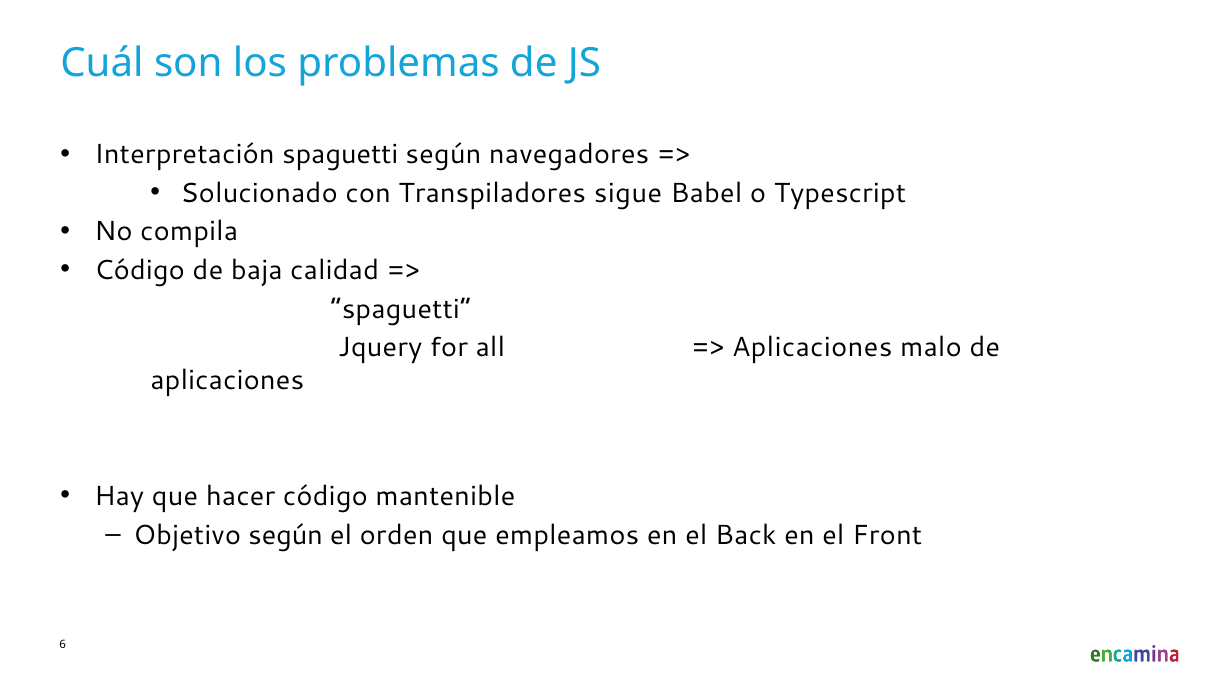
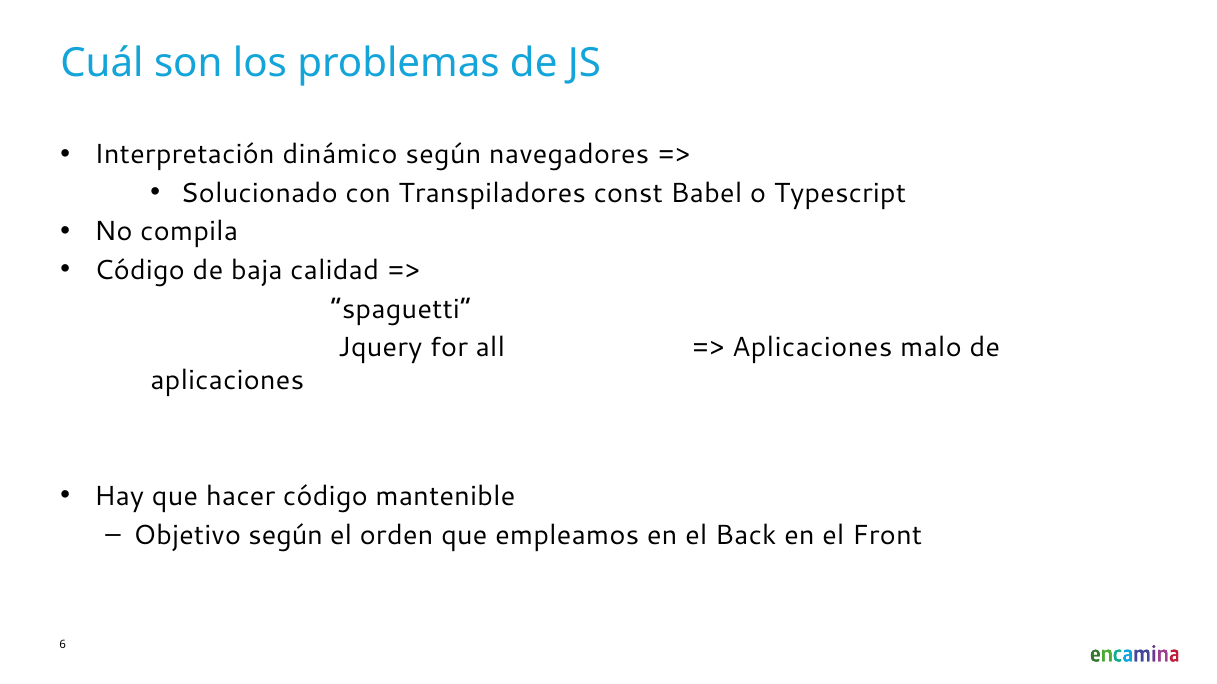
Interpretación spaguetti: spaguetti -> dinámico
sigue: sigue -> const
